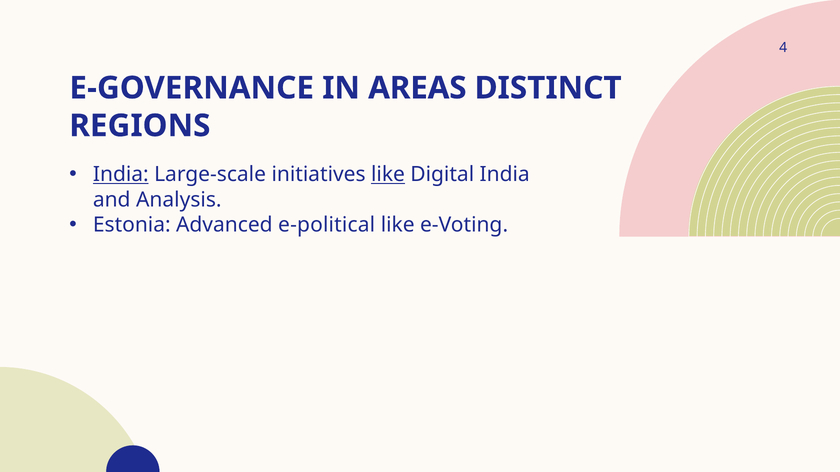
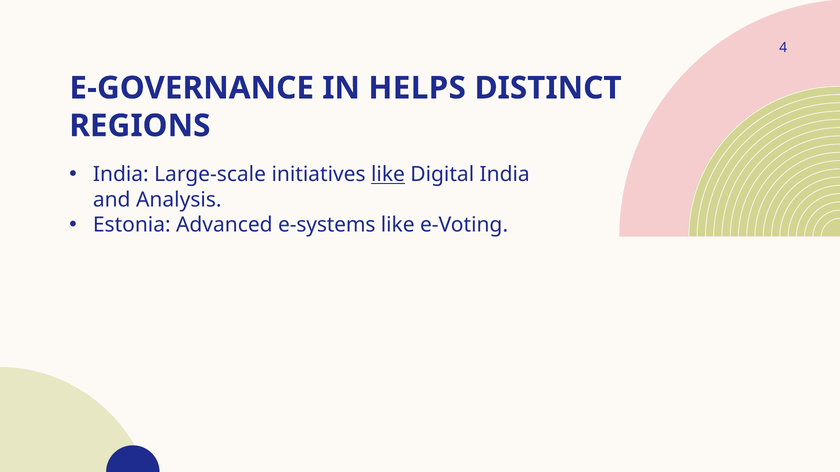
AREAS: AREAS -> HELPS
India at (121, 175) underline: present -> none
e-political: e-political -> e-systems
